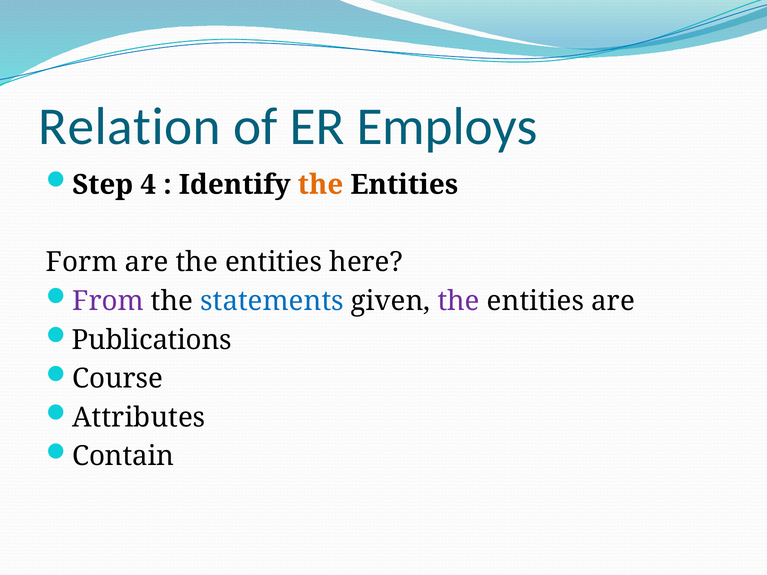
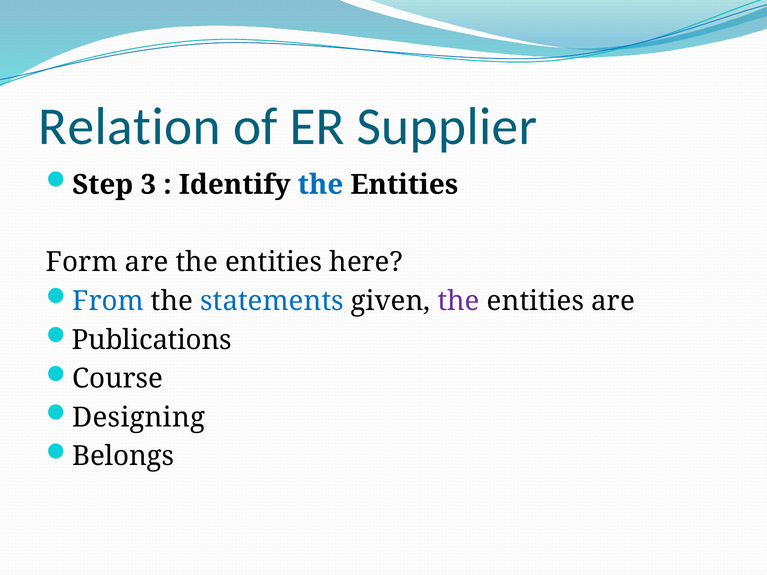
Employs: Employs -> Supplier
4: 4 -> 3
the at (320, 185) colour: orange -> blue
From colour: purple -> blue
Attributes: Attributes -> Designing
Contain: Contain -> Belongs
